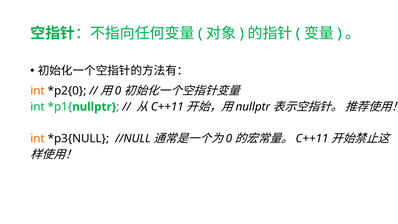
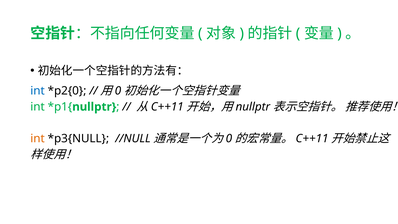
int at (38, 91) colour: orange -> blue
